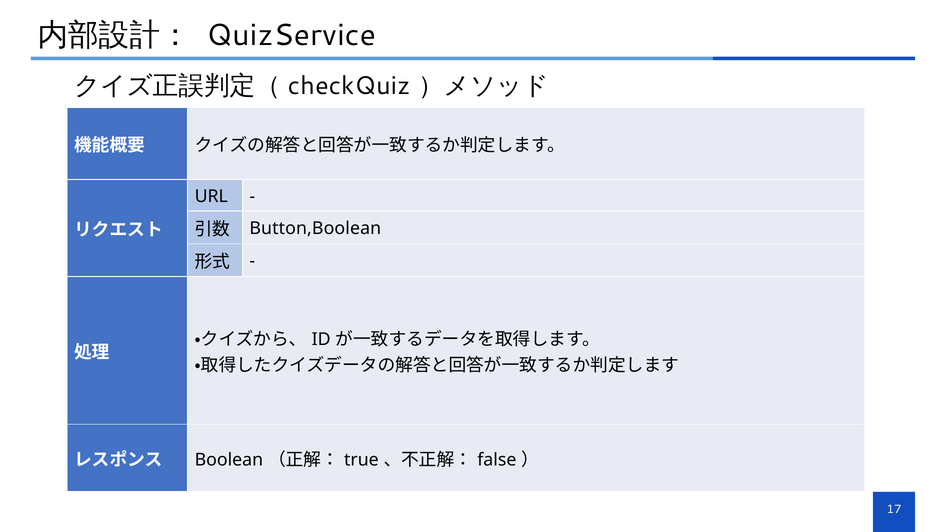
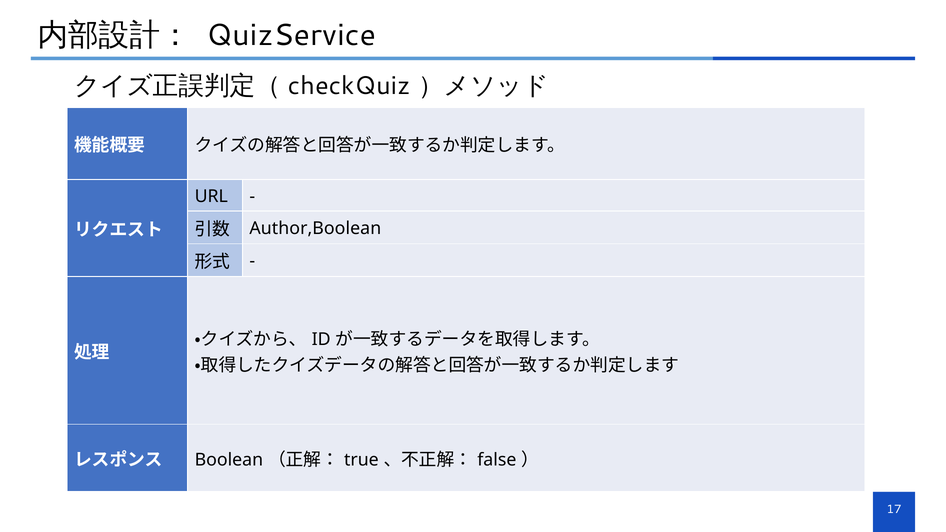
Button,Boolean: Button,Boolean -> Author,Boolean
